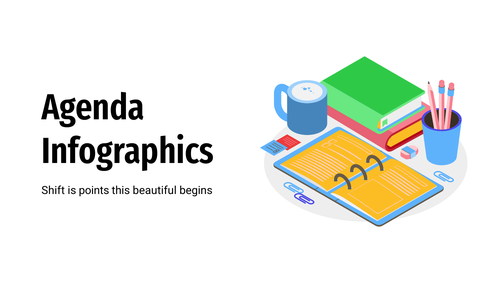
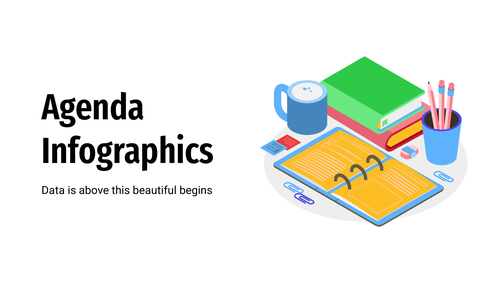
Shift: Shift -> Data
points: points -> above
